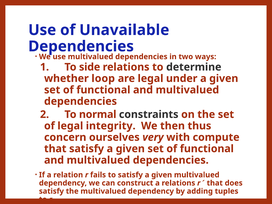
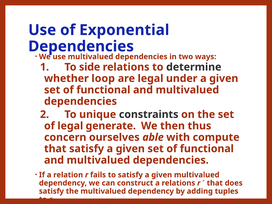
Unavailable: Unavailable -> Exponential
normal: normal -> unique
integrity: integrity -> generate
very: very -> able
